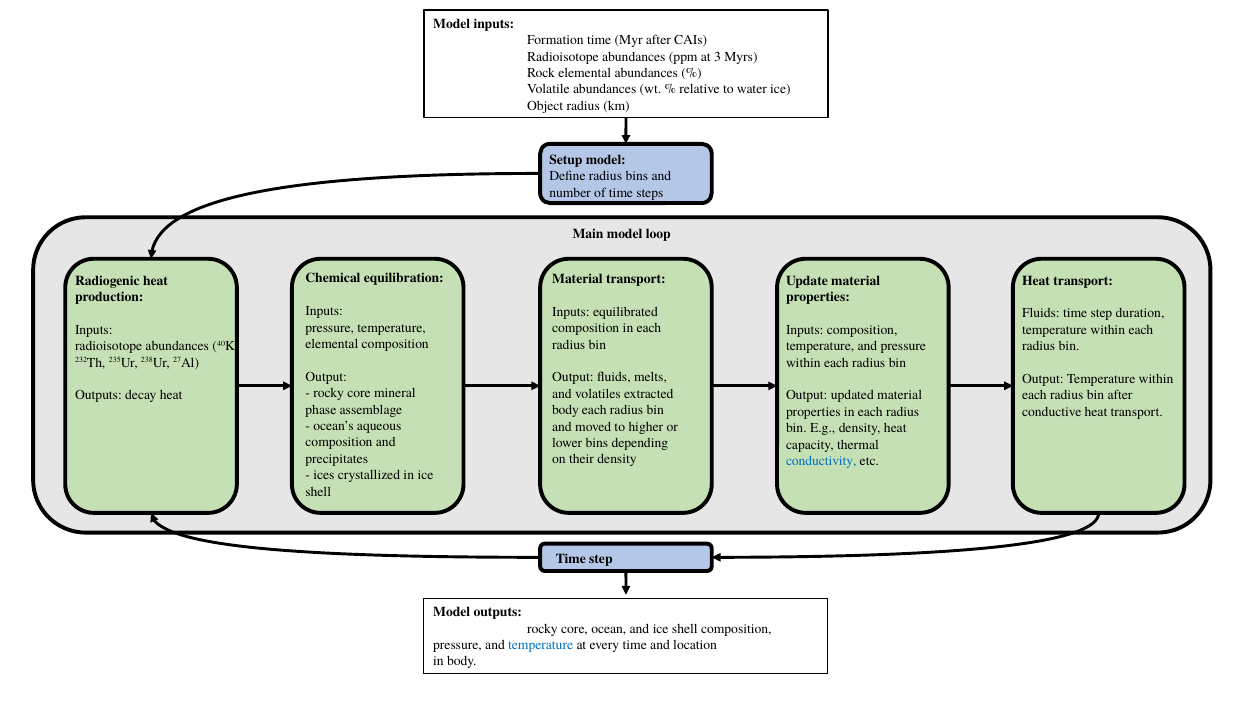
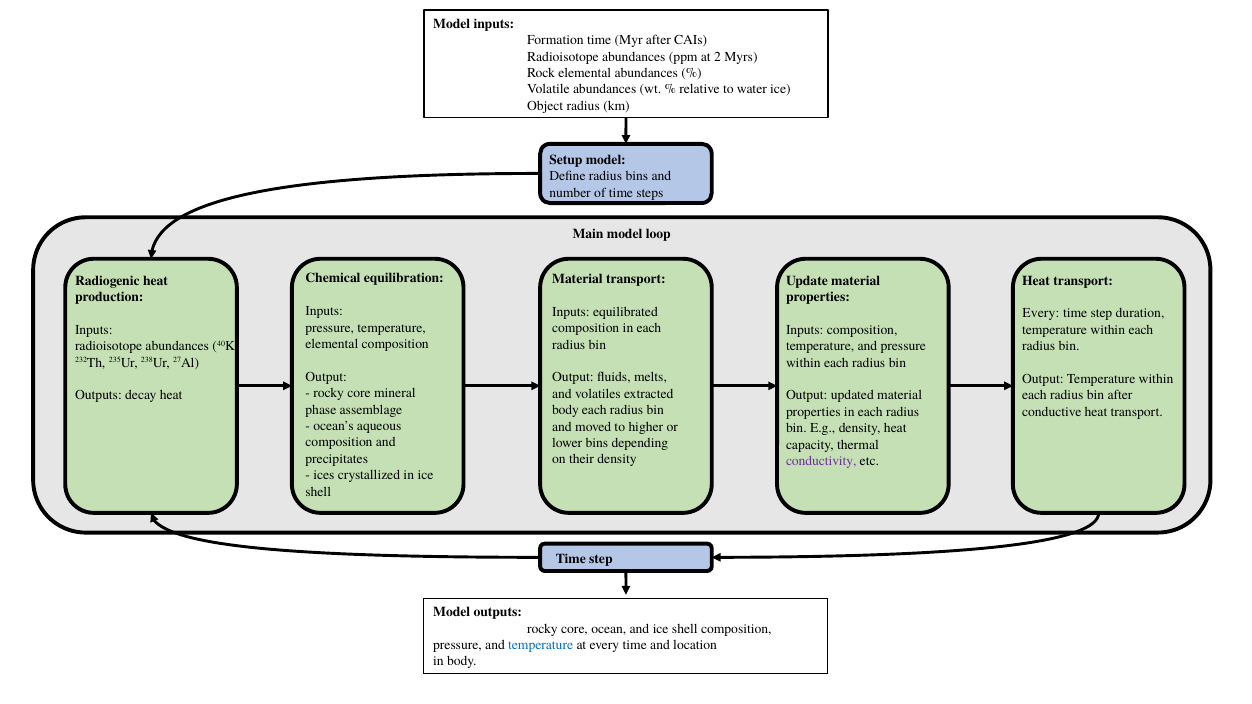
3: 3 -> 2
Fluids at (1041, 313): Fluids -> Every
conductivity colour: blue -> purple
